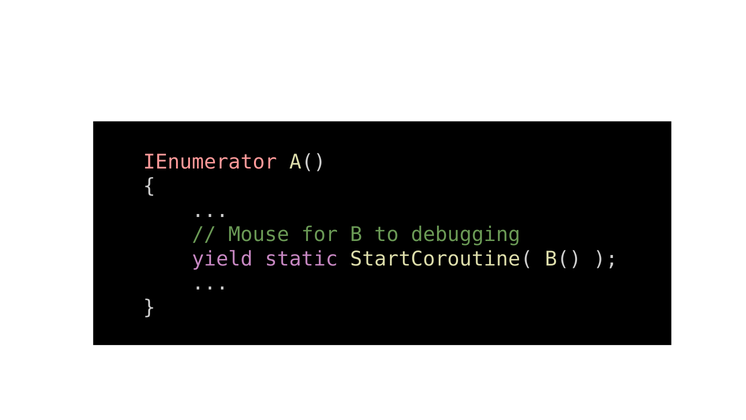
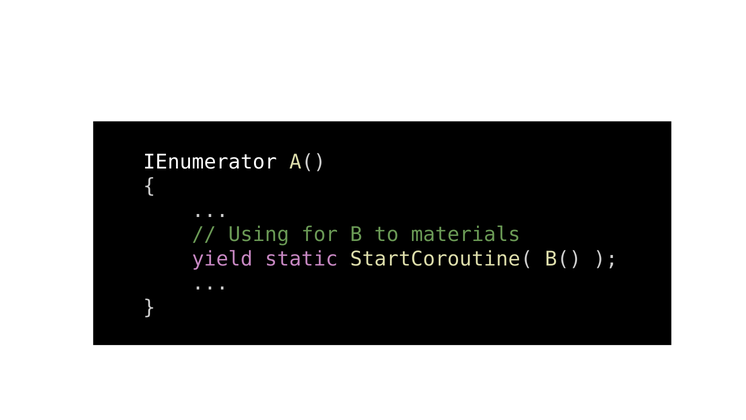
IEnumerator colour: pink -> white
Mouse: Mouse -> Using
debugging: debugging -> materials
